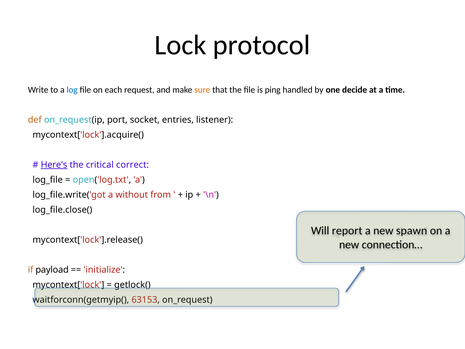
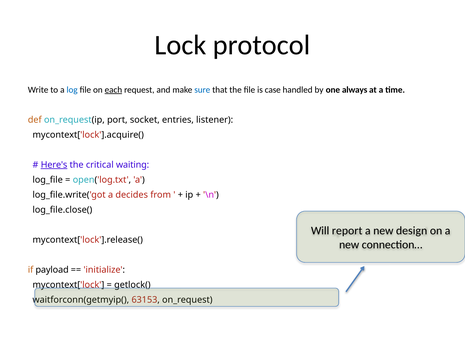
each underline: none -> present
sure colour: orange -> blue
ping: ping -> case
decide: decide -> always
correct: correct -> waiting
without: without -> decides
spawn: spawn -> design
